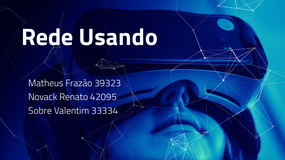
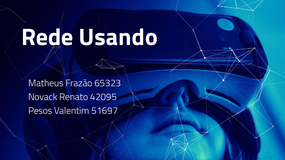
39323: 39323 -> 65323
Sobre: Sobre -> Pesos
33334: 33334 -> 51697
